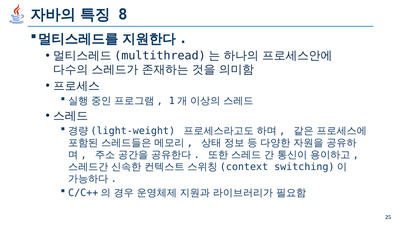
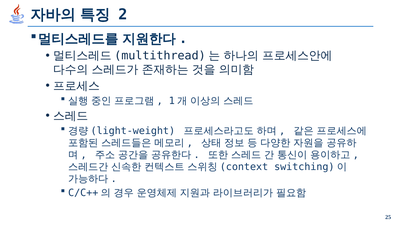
8: 8 -> 2
